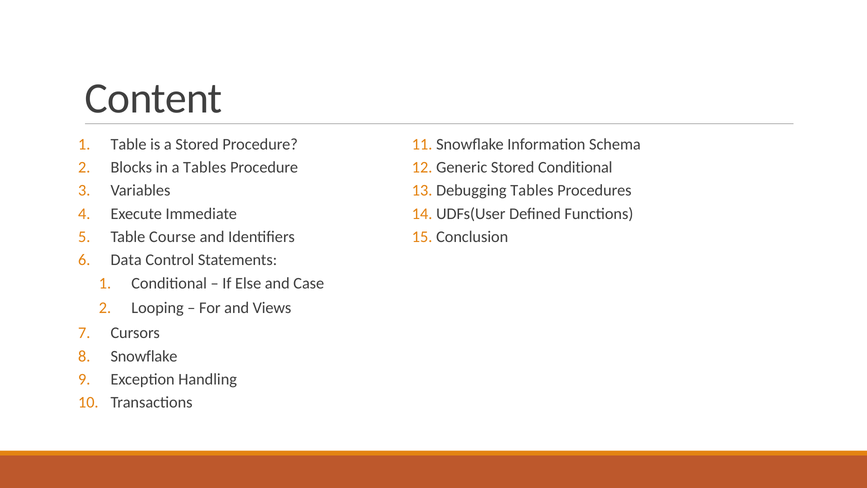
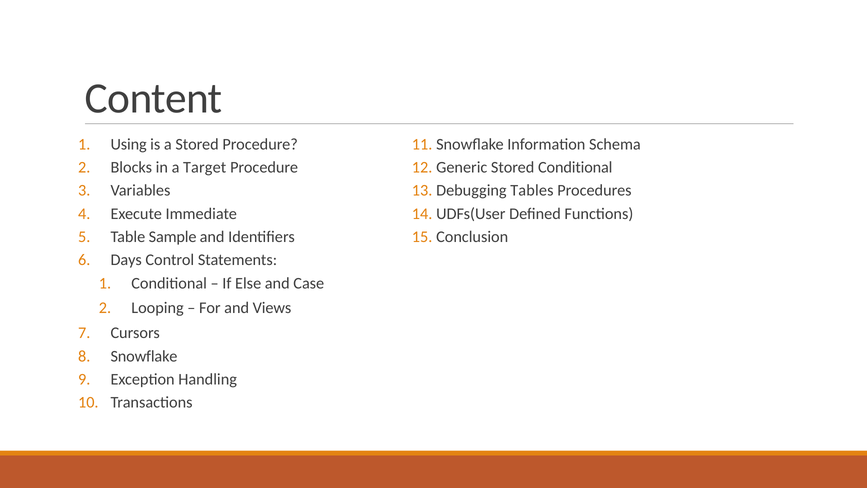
Table at (129, 144): Table -> Using
a Tables: Tables -> Target
Course: Course -> Sample
Data: Data -> Days
